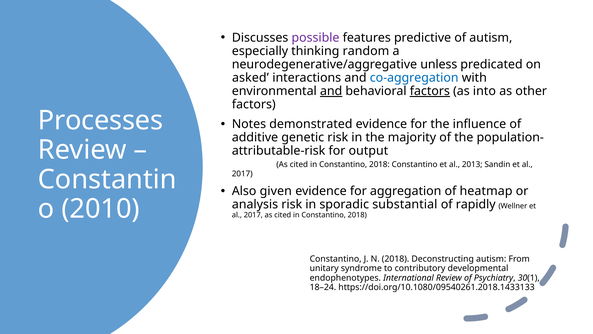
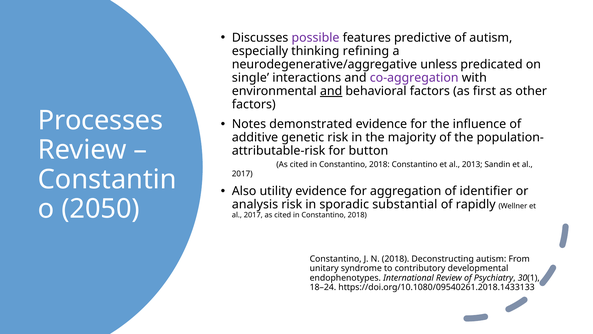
random: random -> refining
asked: asked -> single
co-aggregation colour: blue -> purple
factors at (430, 91) underline: present -> none
into: into -> first
output: output -> button
given: given -> utility
heatmap: heatmap -> identifier
2010: 2010 -> 2050
